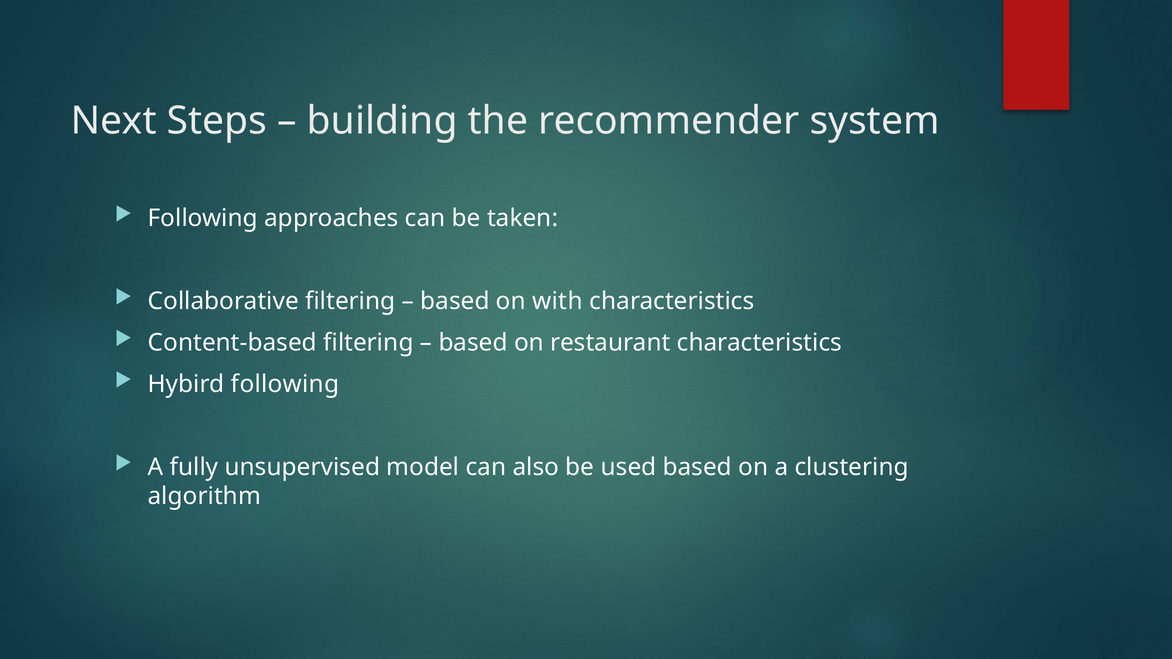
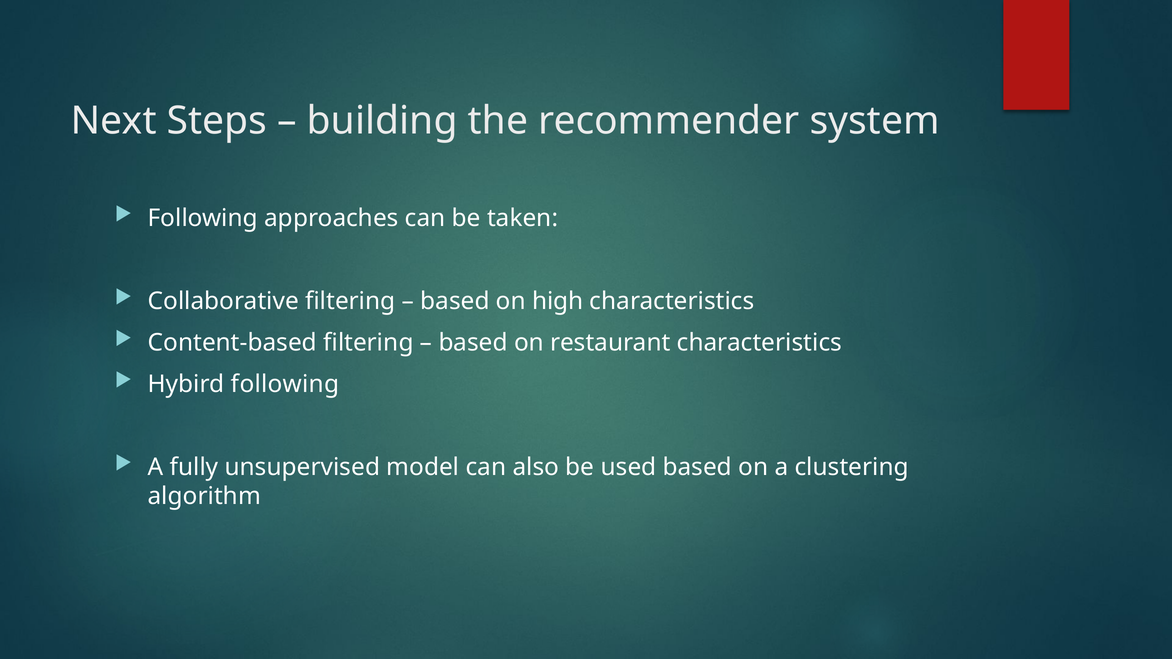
with: with -> high
